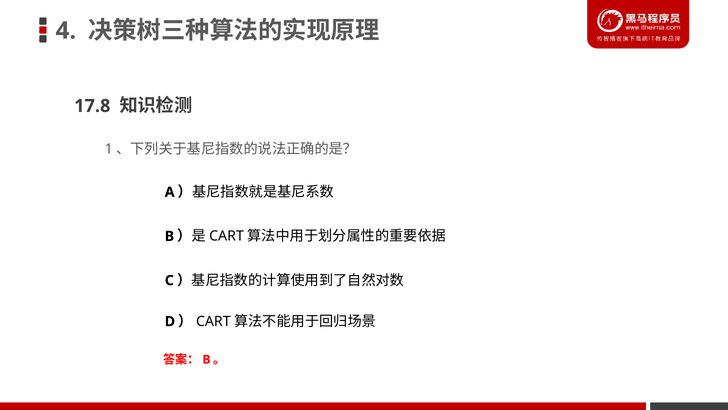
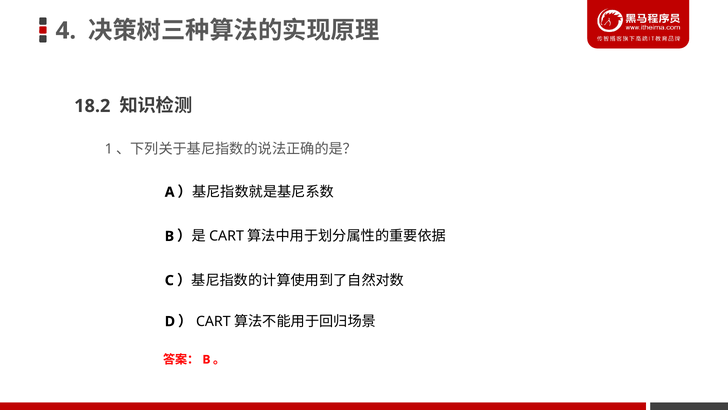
17.8: 17.8 -> 18.2
